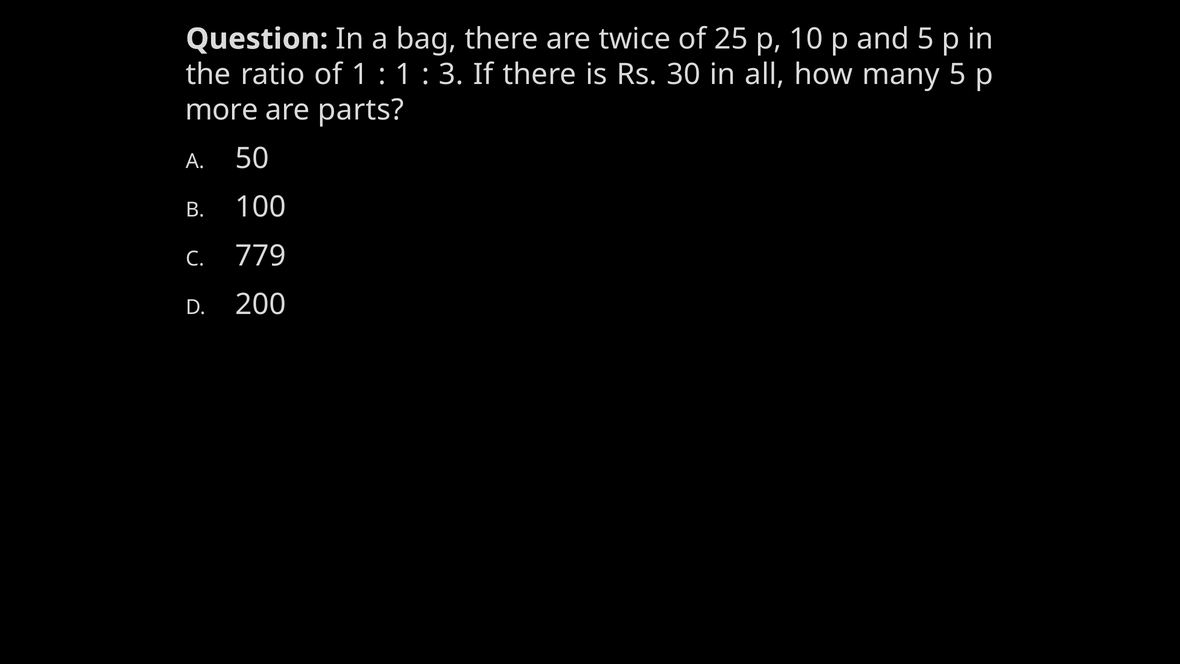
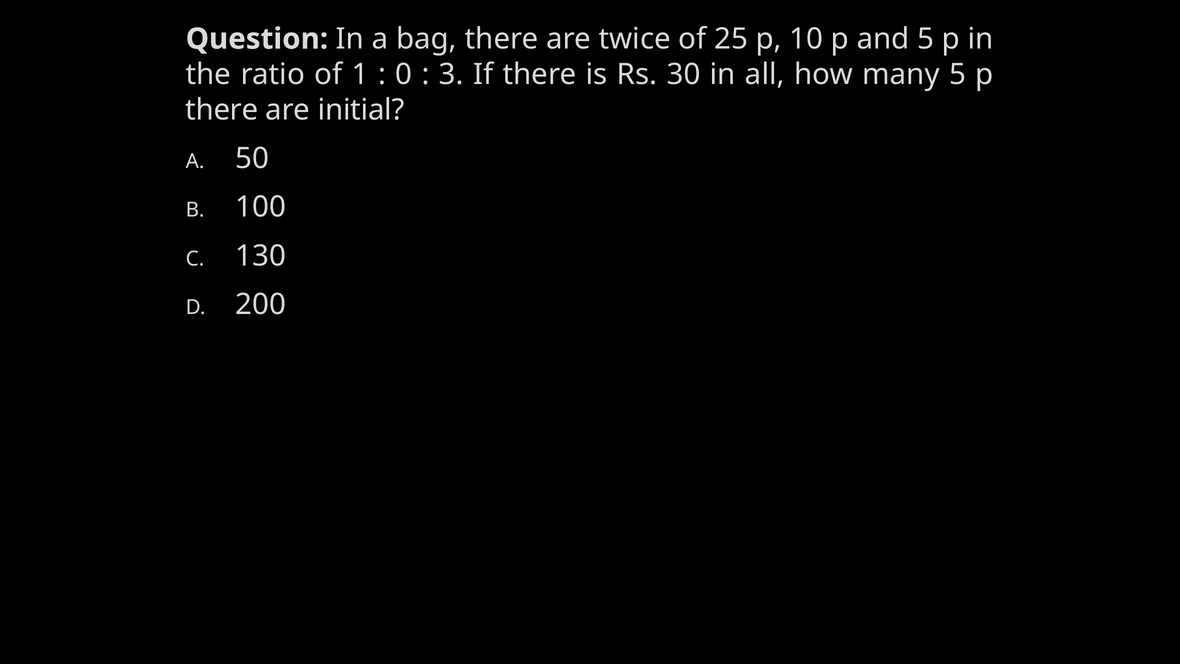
1 at (404, 74): 1 -> 0
more at (222, 110): more -> there
parts: parts -> initial
779: 779 -> 130
